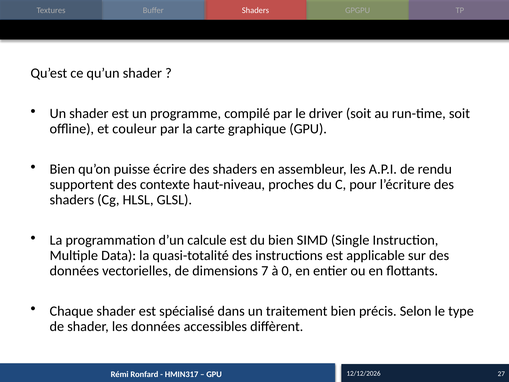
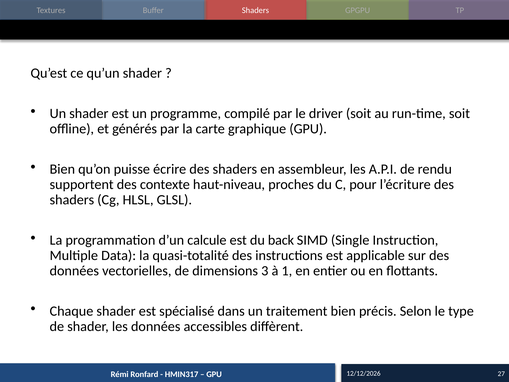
couleur: couleur -> générés
du bien: bien -> back
7: 7 -> 3
0: 0 -> 1
